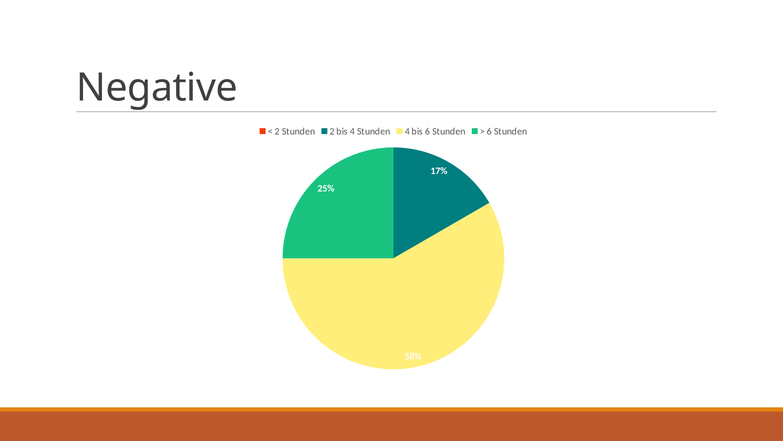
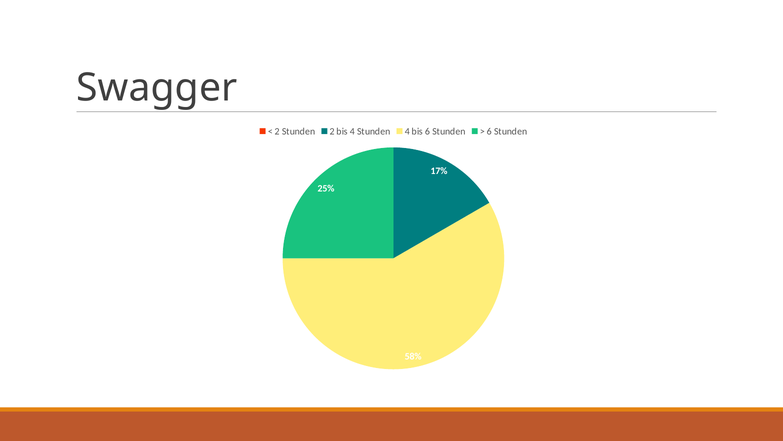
Negative: Negative -> Swagger
